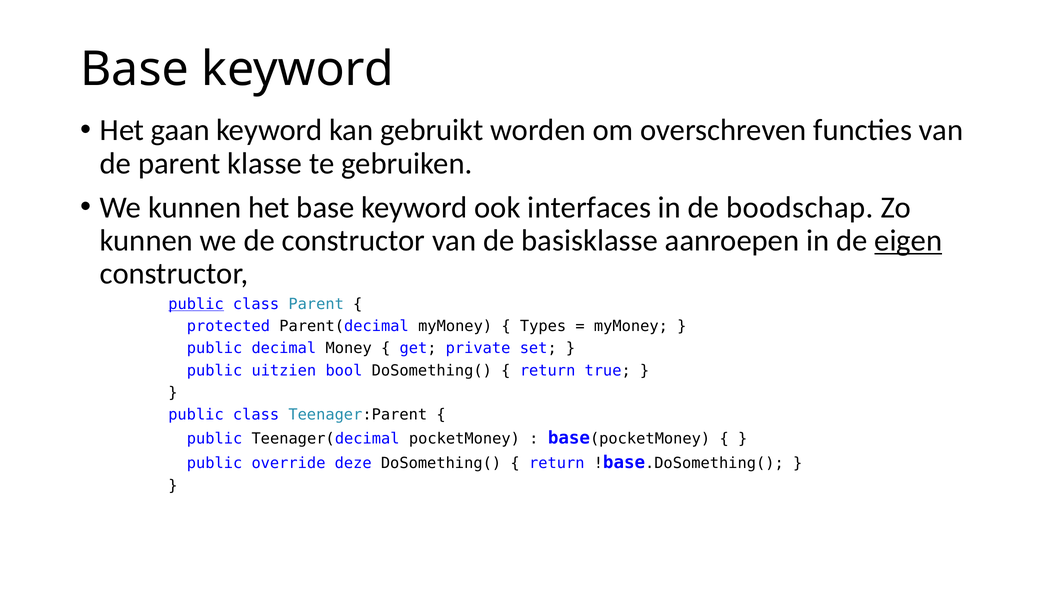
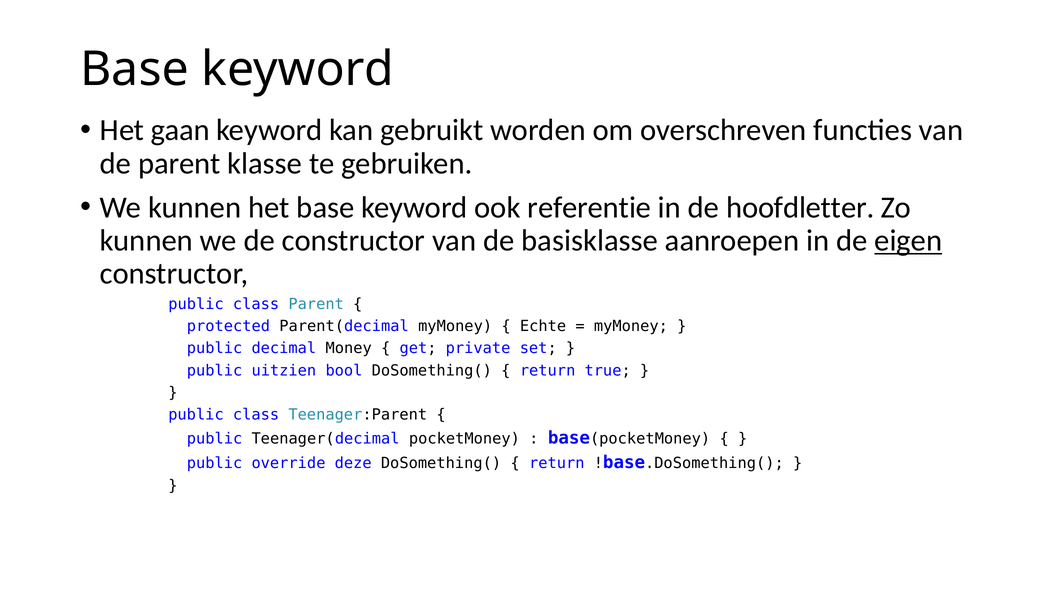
interfaces: interfaces -> referentie
boodschap: boodschap -> hoofdletter
public at (196, 304) underline: present -> none
Types: Types -> Echte
